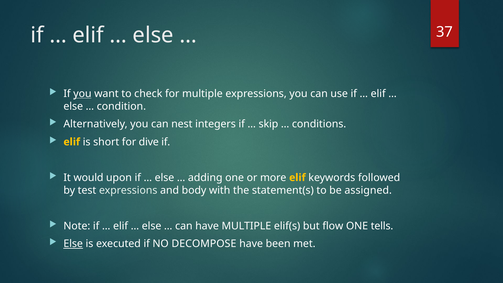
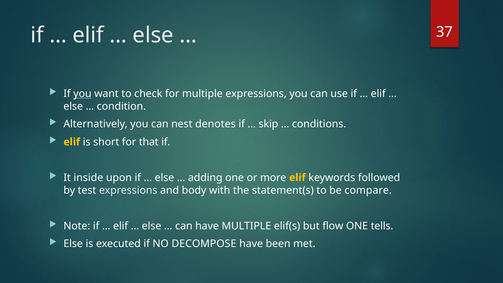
integers: integers -> denotes
dive: dive -> that
would: would -> inside
assigned: assigned -> compare
Else at (73, 244) underline: present -> none
